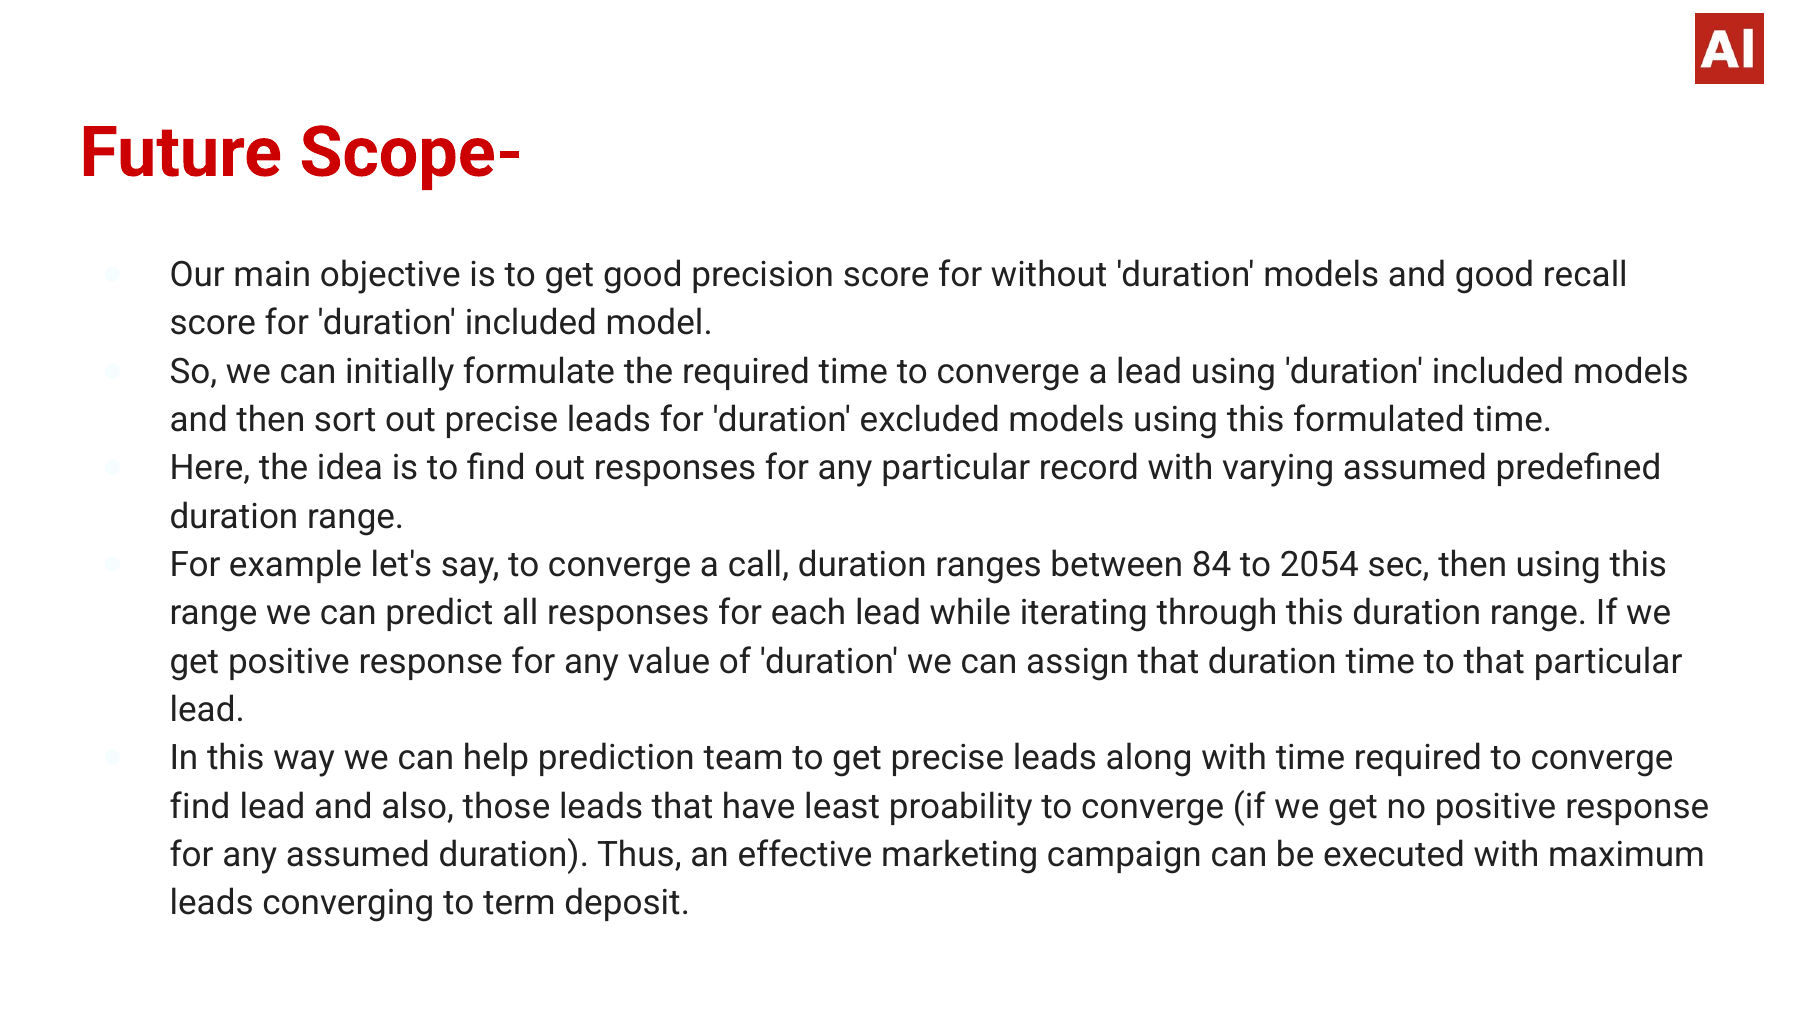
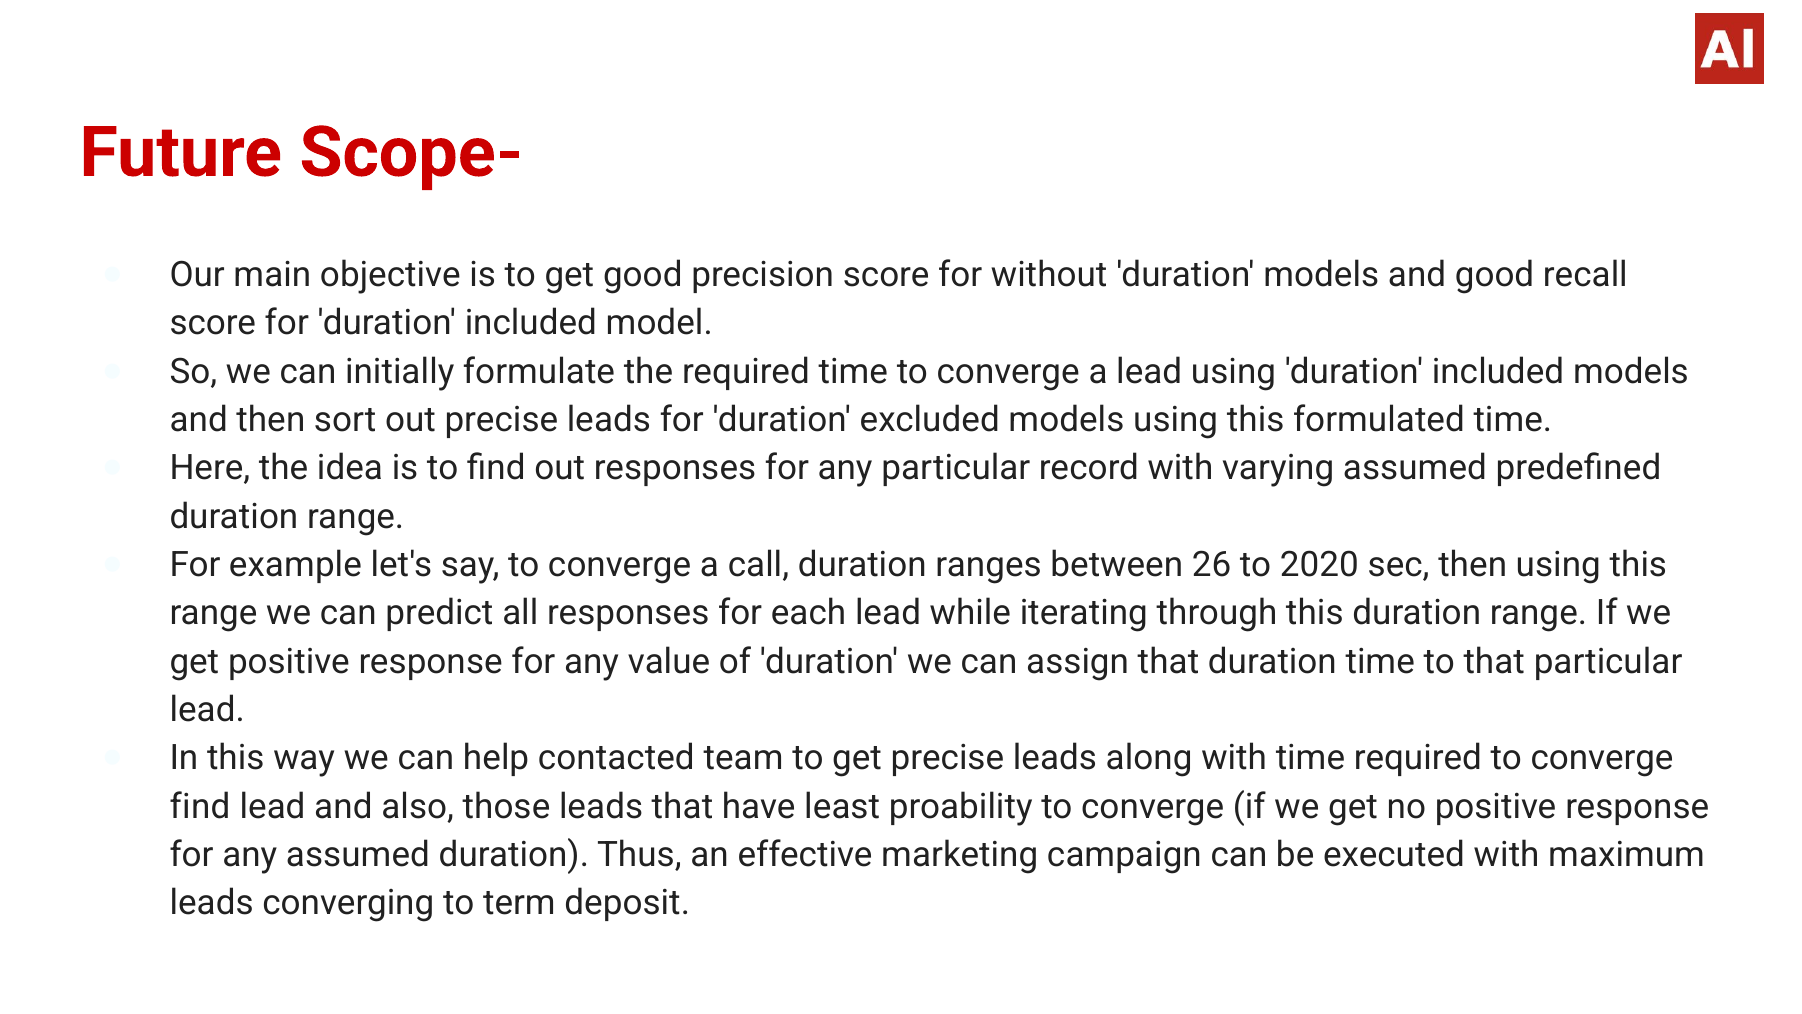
84: 84 -> 26
2054: 2054 -> 2020
prediction: prediction -> contacted
